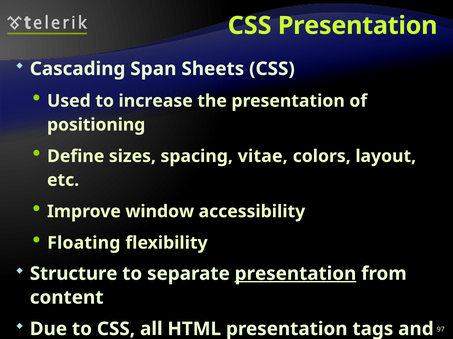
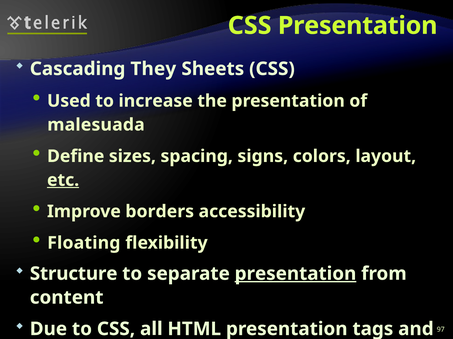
Span: Span -> They
positioning: positioning -> malesuada
vitae: vitae -> signs
etc at (63, 180) underline: none -> present
window: window -> borders
